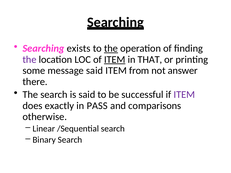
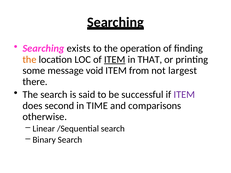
the at (111, 48) underline: present -> none
the at (29, 60) colour: purple -> orange
message said: said -> void
answer: answer -> largest
exactly: exactly -> second
PASS: PASS -> TIME
